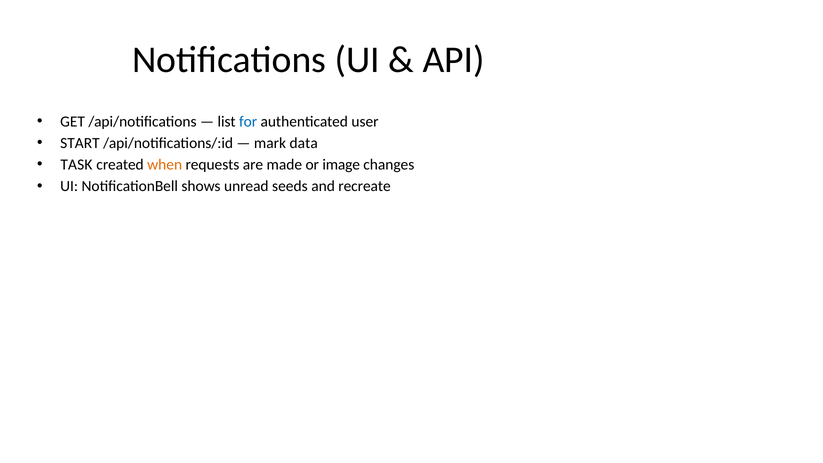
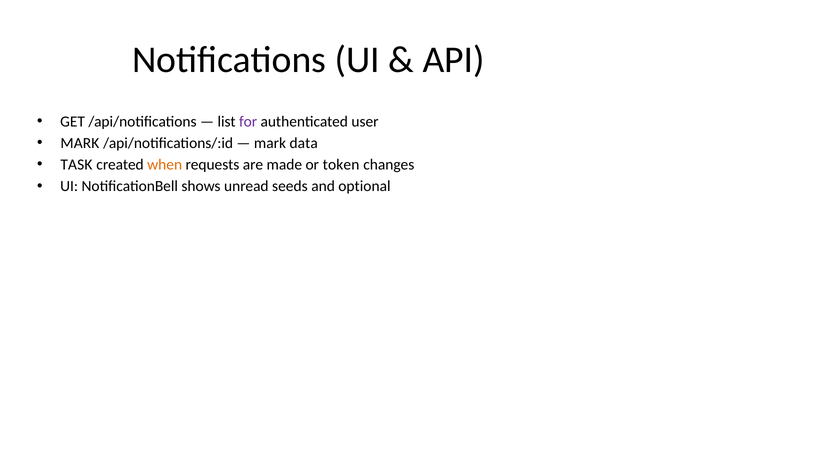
for colour: blue -> purple
START at (80, 143): START -> MARK
image: image -> token
recreate: recreate -> optional
